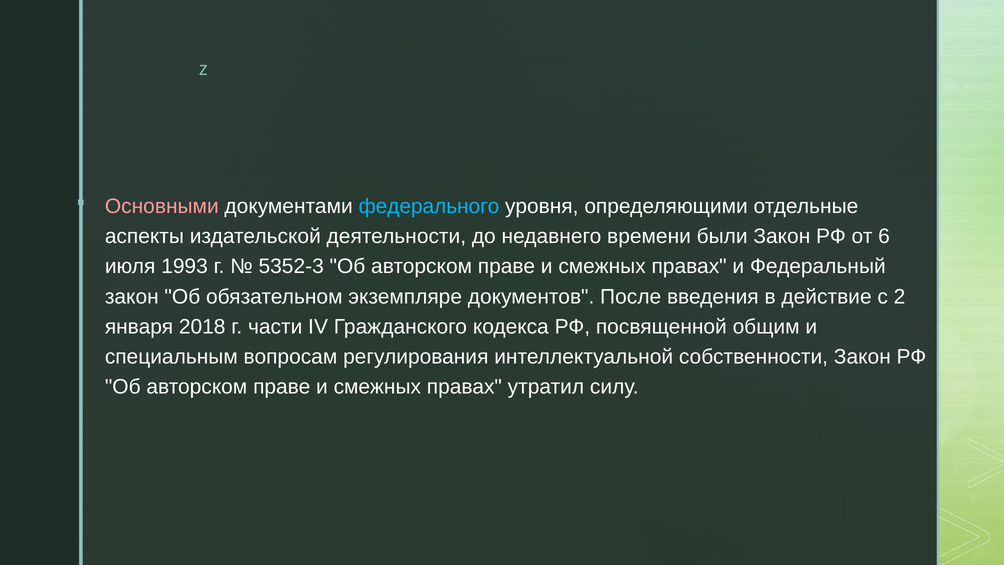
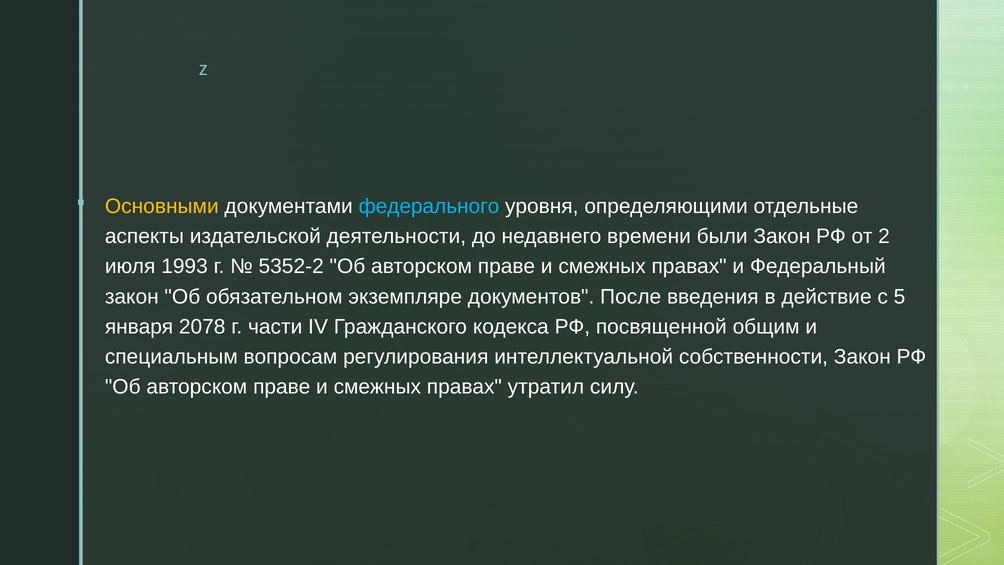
Основными colour: pink -> yellow
6: 6 -> 2
5352-3: 5352-3 -> 5352-2
2: 2 -> 5
2018: 2018 -> 2078
